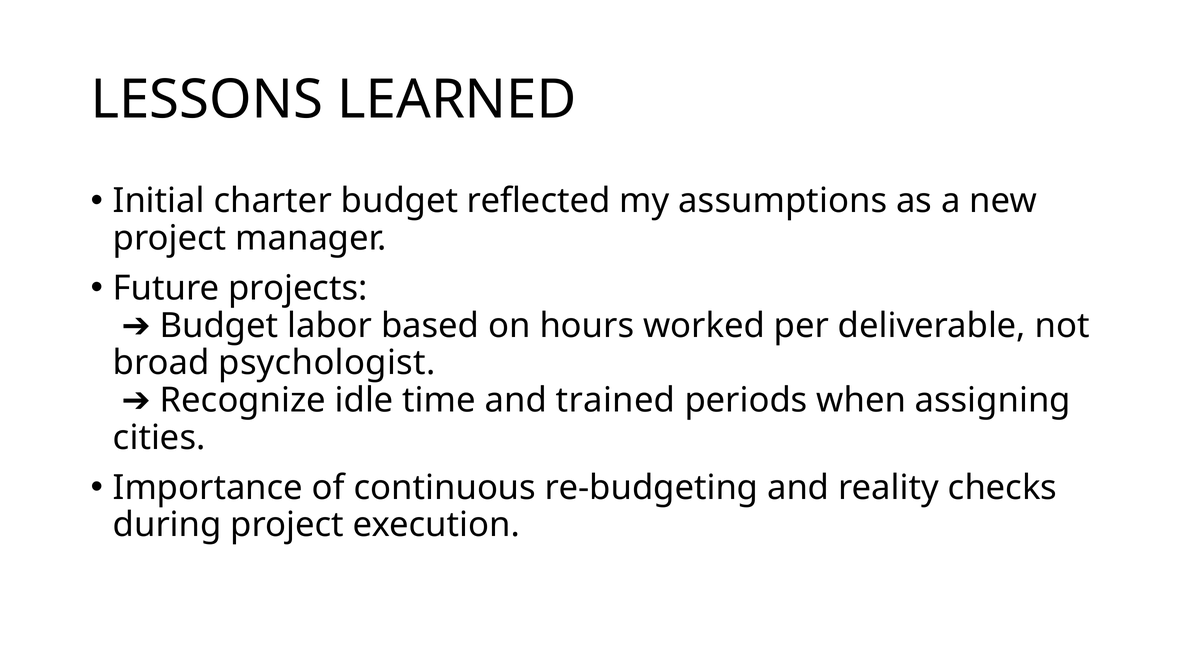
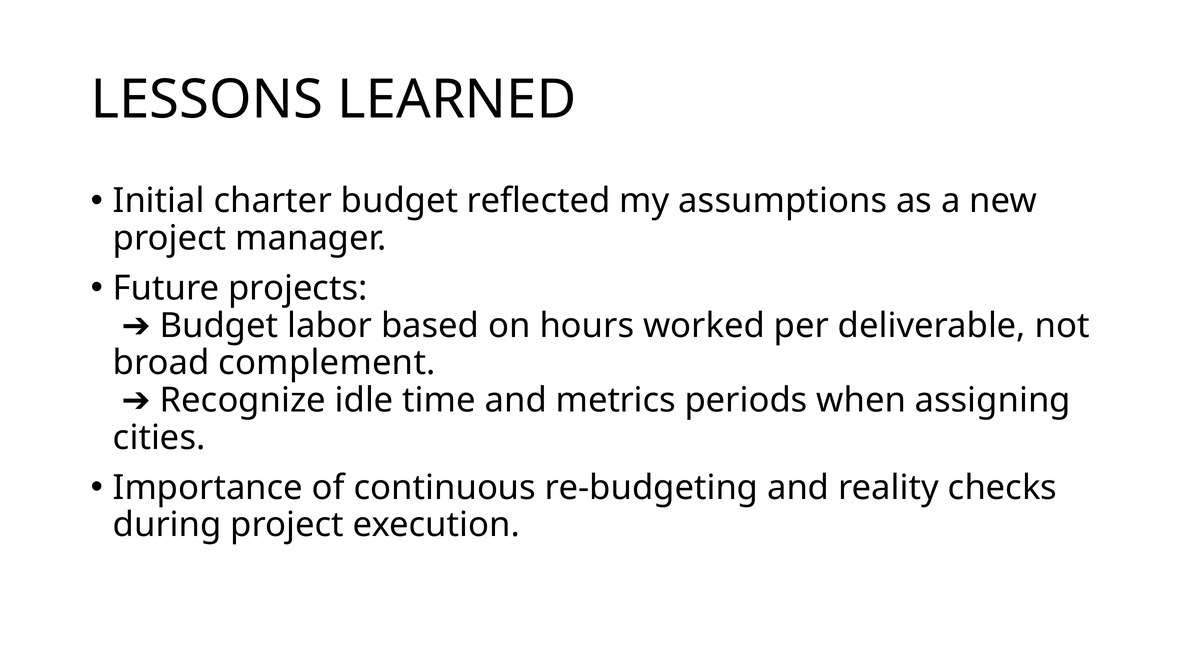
psychologist: psychologist -> complement
trained: trained -> metrics
